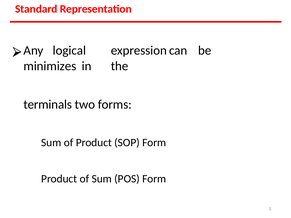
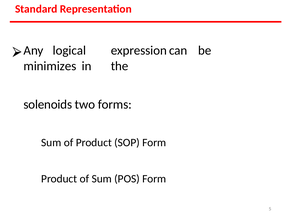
terminals: terminals -> solenoids
